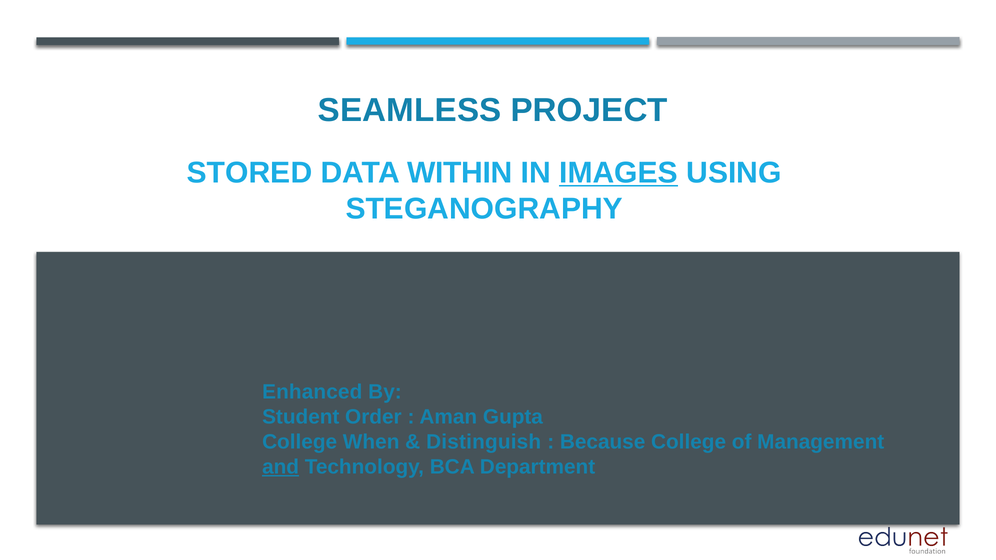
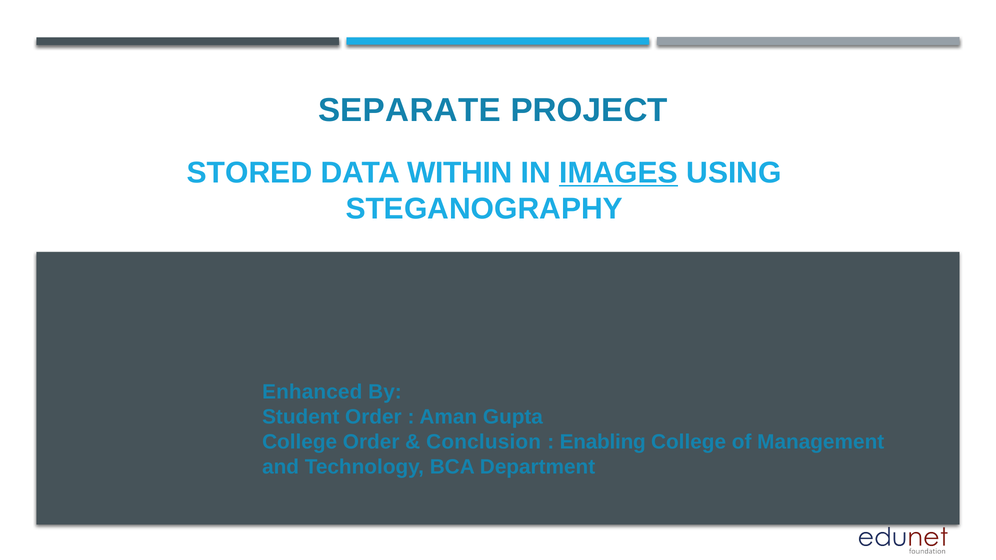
SEAMLESS: SEAMLESS -> SEPARATE
College When: When -> Order
Distinguish: Distinguish -> Conclusion
Because: Because -> Enabling
and underline: present -> none
